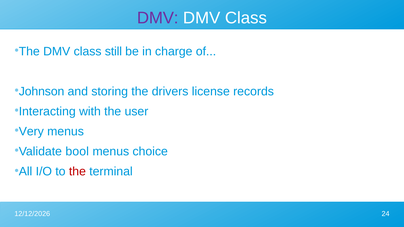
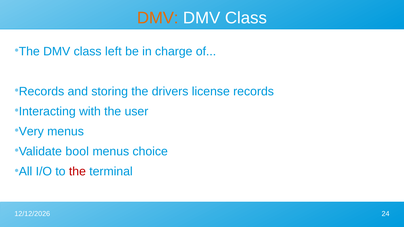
DMV at (158, 18) colour: purple -> orange
still: still -> left
Johnson at (42, 92): Johnson -> Records
